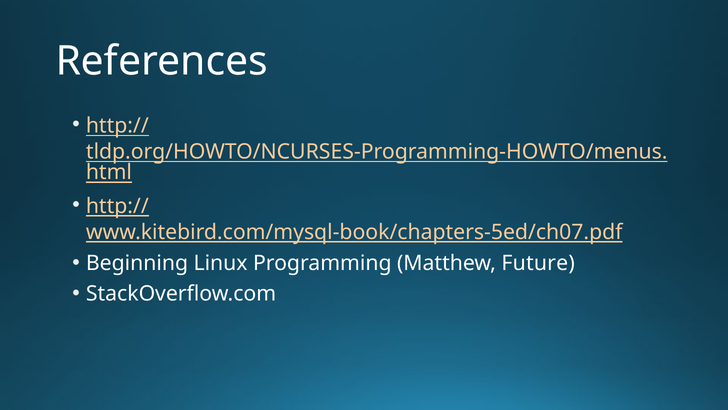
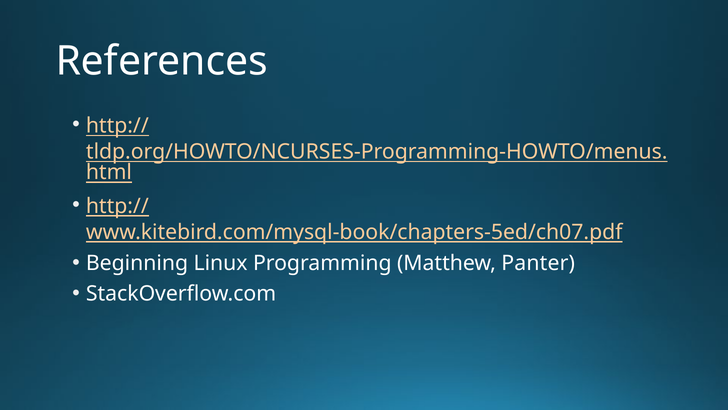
Future: Future -> Panter
